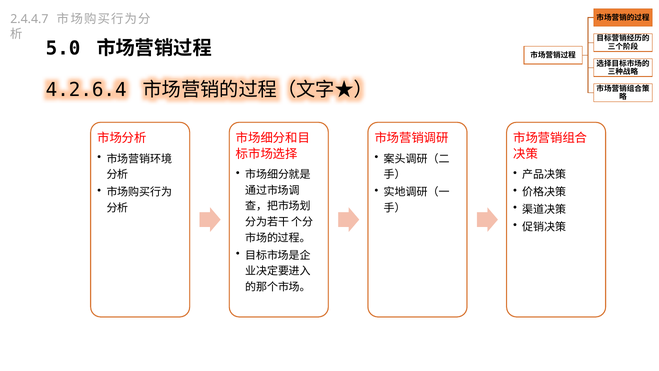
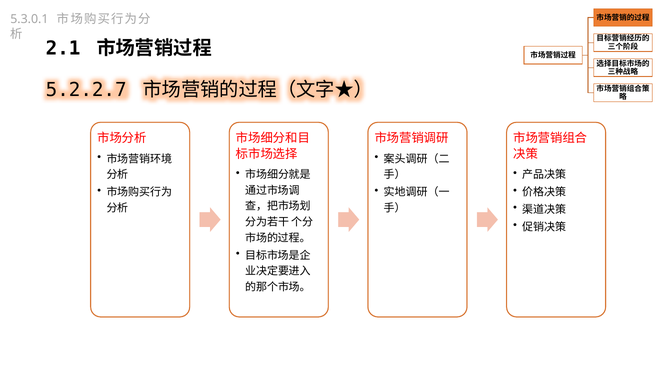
2.4.4.7: 2.4.4.7 -> 5.3.0.1
5.0: 5.0 -> 2.1
4.2.6.4: 4.2.6.4 -> 5.2.2.7
